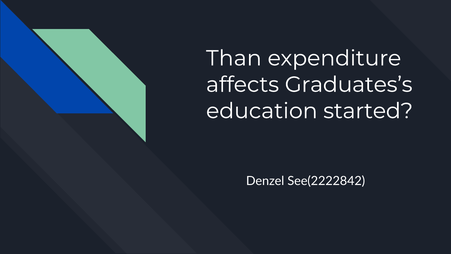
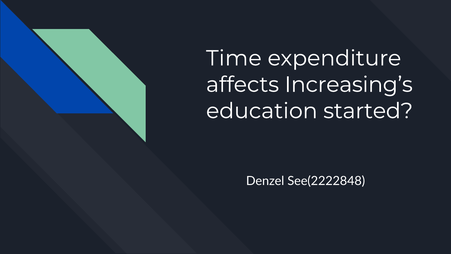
Than: Than -> Time
Graduates’s: Graduates’s -> Increasing’s
See(2222842: See(2222842 -> See(2222848
